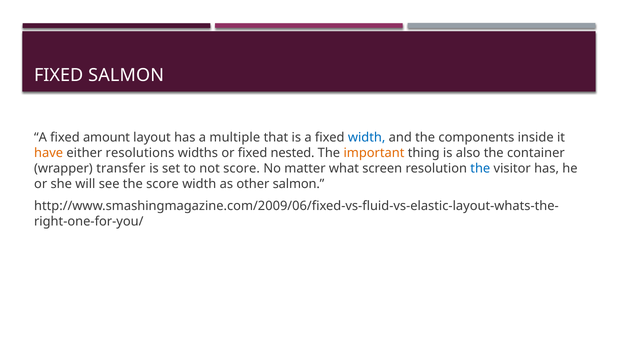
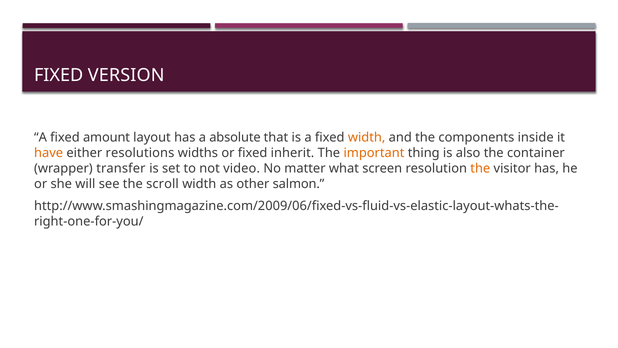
FIXED SALMON: SALMON -> VERSION
multiple: multiple -> absolute
width at (367, 138) colour: blue -> orange
nested: nested -> inherit
not score: score -> video
the at (480, 169) colour: blue -> orange
the score: score -> scroll
